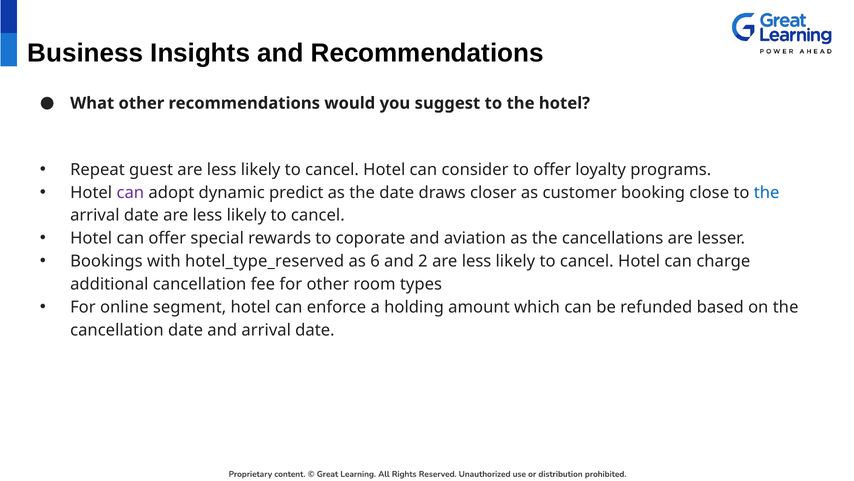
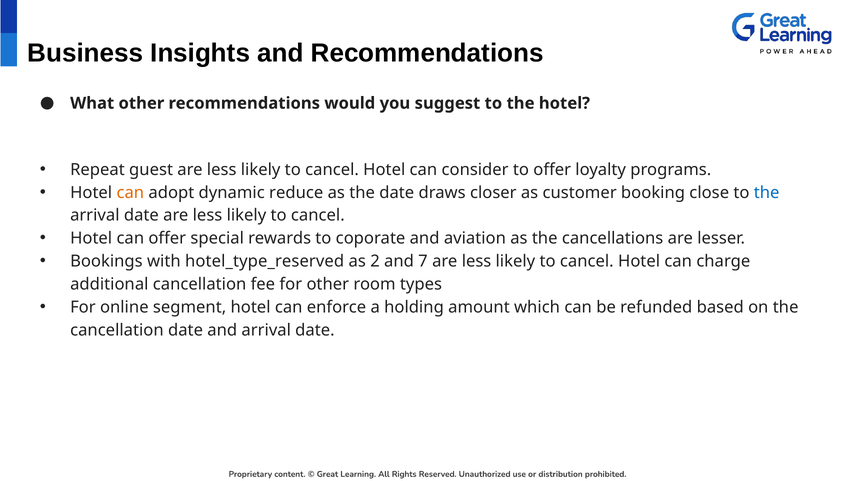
can at (130, 192) colour: purple -> orange
predict: predict -> reduce
6: 6 -> 2
2: 2 -> 7
